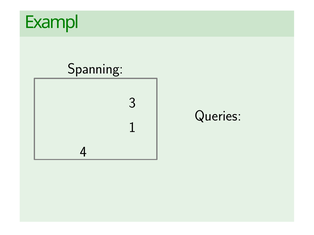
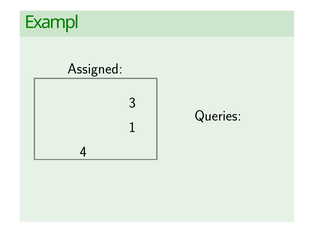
Spanning: Spanning -> Assigned
